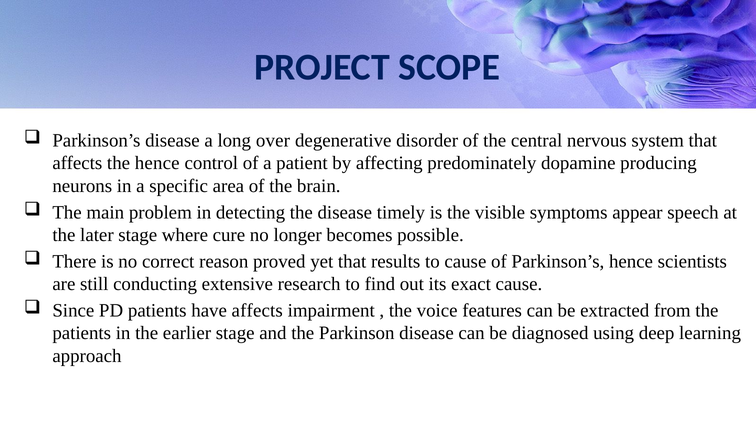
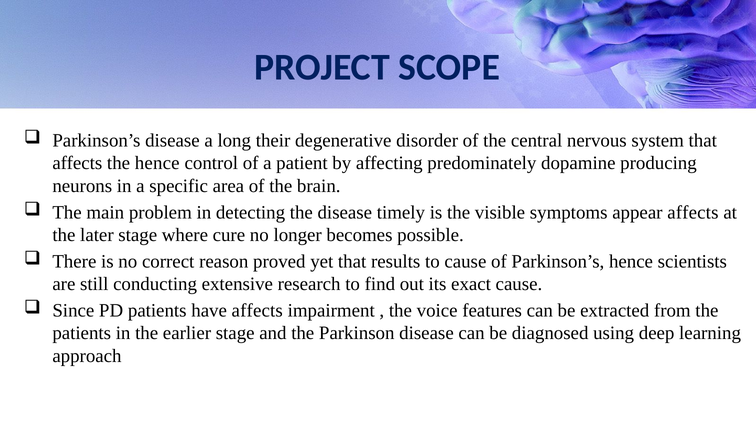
over: over -> their
appear speech: speech -> affects
